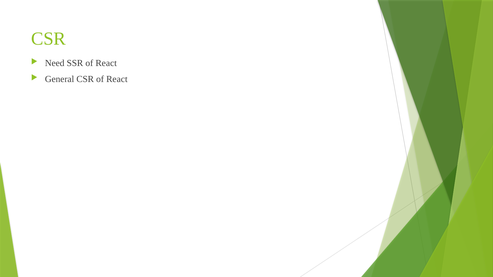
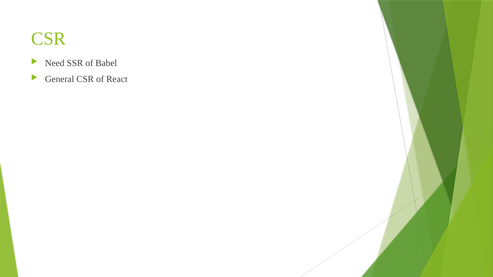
SSR of React: React -> Babel
